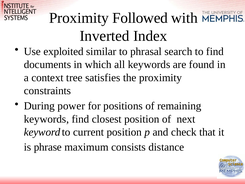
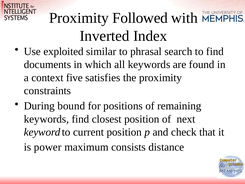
tree: tree -> five
power: power -> bound
phrase: phrase -> power
